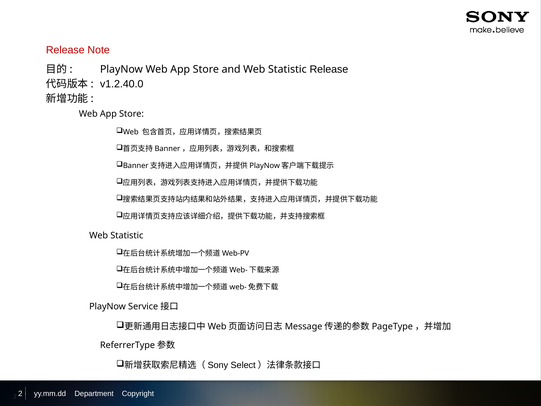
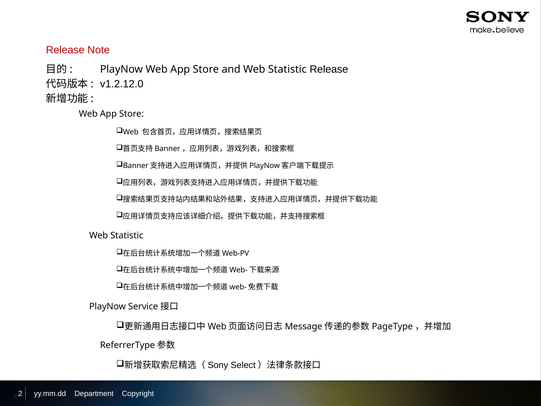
v1.2.40.0: v1.2.40.0 -> v1.2.12.0
